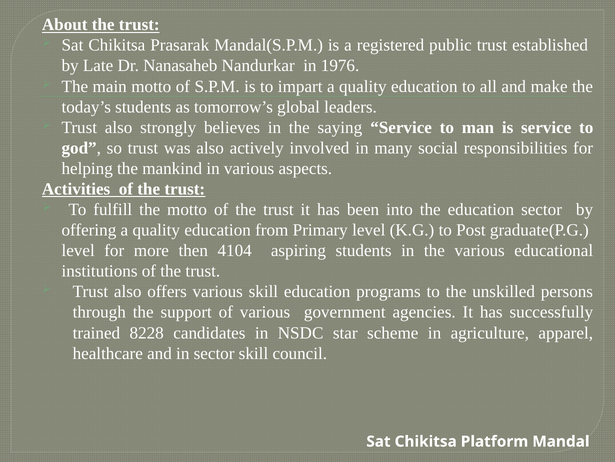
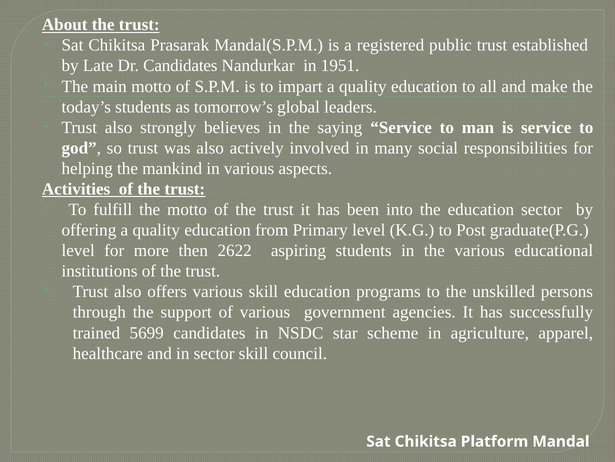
Dr Nanasaheb: Nanasaheb -> Candidates
1976: 1976 -> 1951
4104: 4104 -> 2622
8228: 8228 -> 5699
